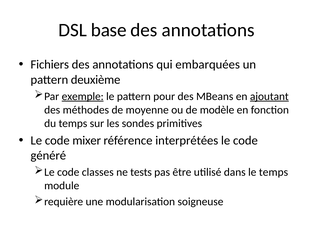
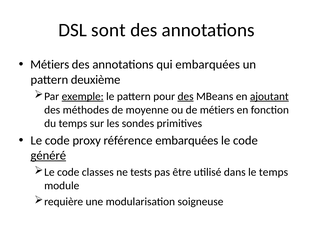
base: base -> sont
Fichiers at (50, 65): Fichiers -> Métiers
des at (186, 97) underline: none -> present
de modèle: modèle -> métiers
mixer: mixer -> proxy
référence interprétées: interprétées -> embarquées
généré underline: none -> present
